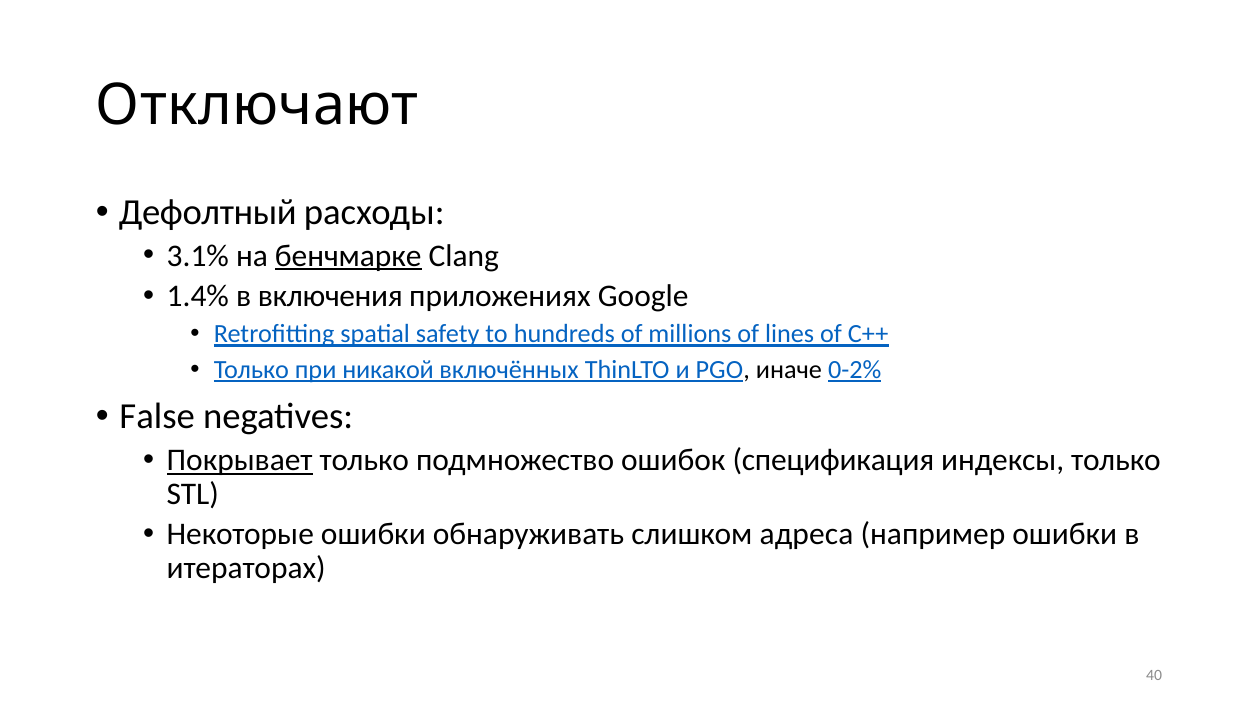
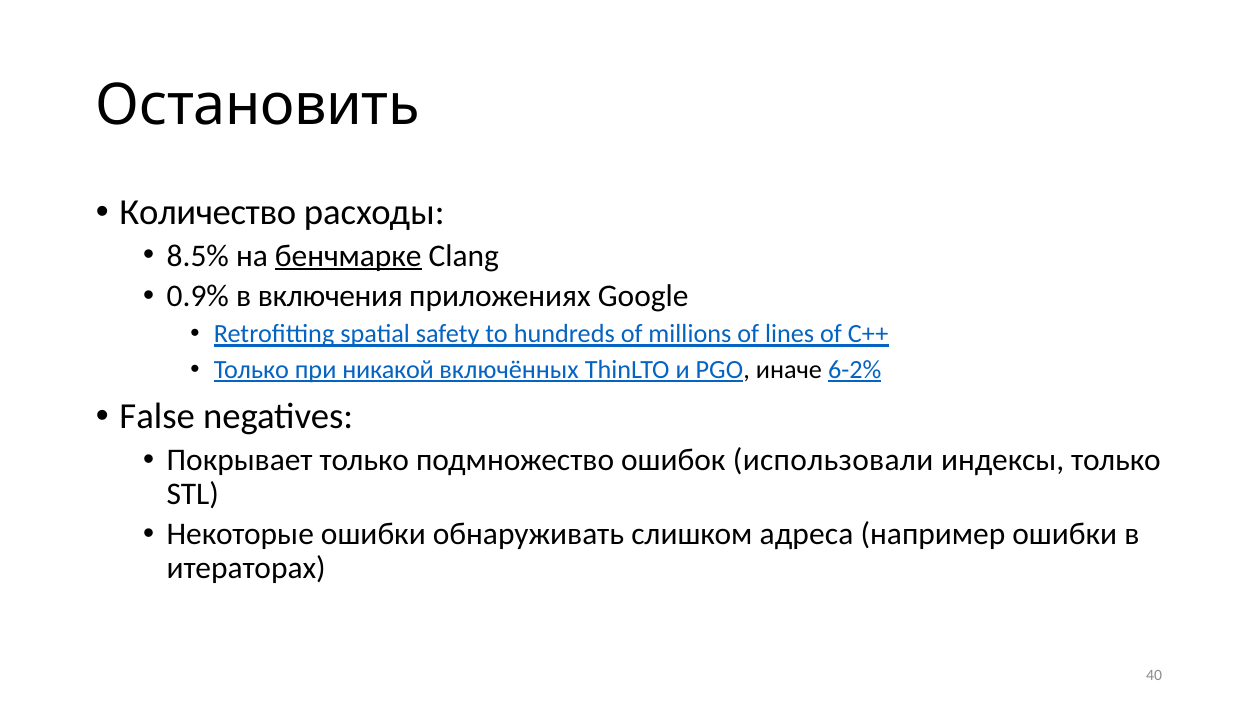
Отключают: Отключают -> Остановить
Дефолтный: Дефолтный -> Количество
3.1%: 3.1% -> 8.5%
1.4%: 1.4% -> 0.9%
0-2%: 0-2% -> 6-2%
Покрывает underline: present -> none
спецификация: спецификация -> использовали
